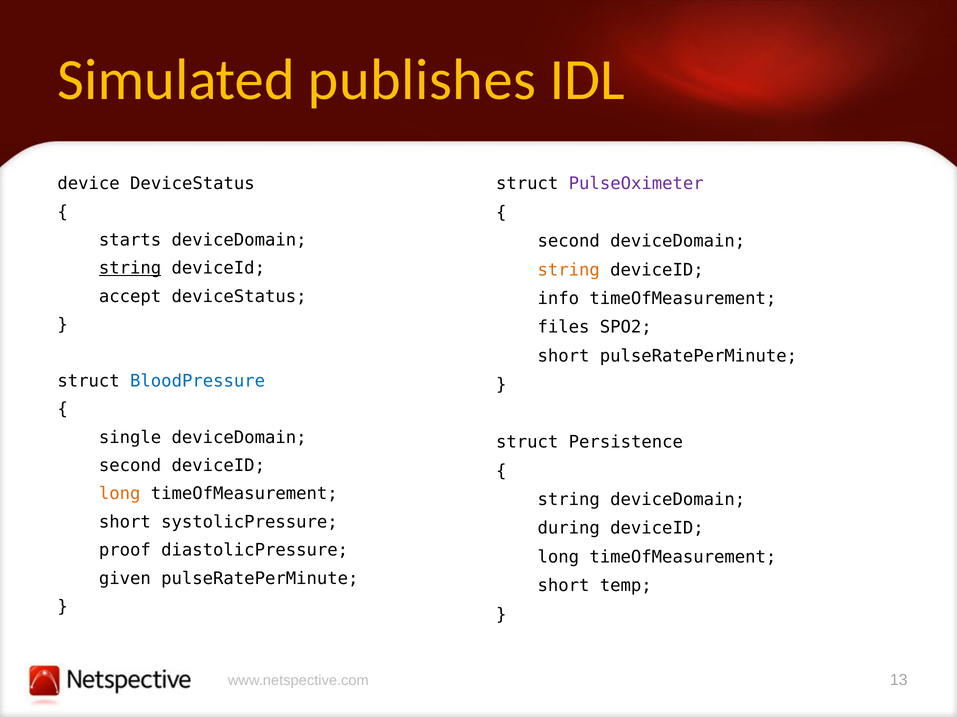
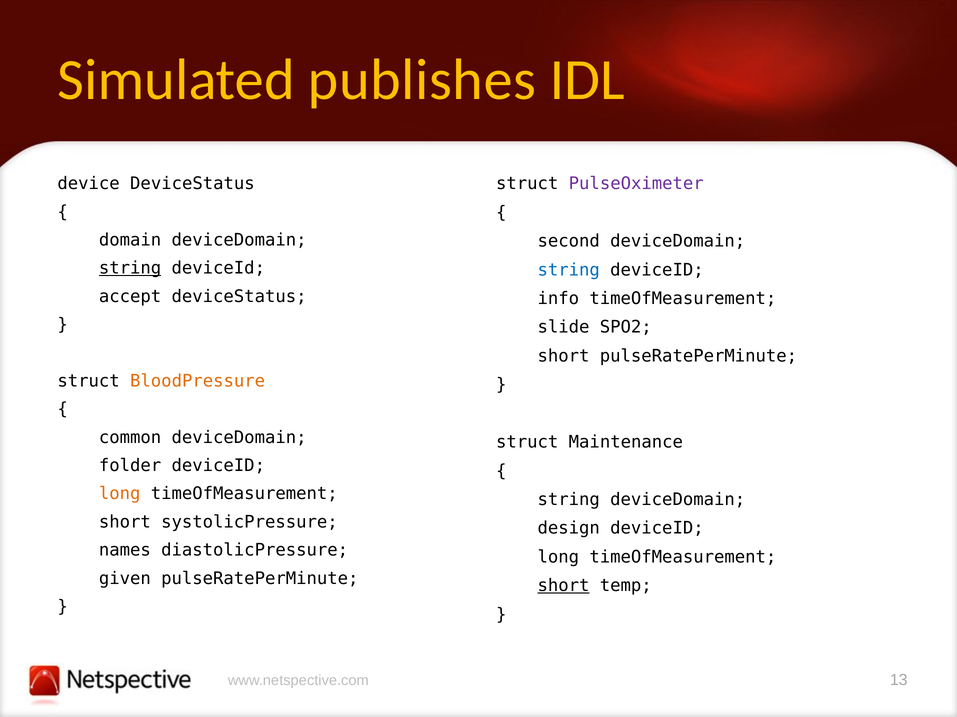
starts: starts -> domain
string at (569, 270) colour: orange -> blue
files: files -> slide
BloodPressure colour: blue -> orange
single: single -> common
Persistence: Persistence -> Maintenance
second at (130, 466): second -> folder
during: during -> design
proof: proof -> names
short at (564, 586) underline: none -> present
